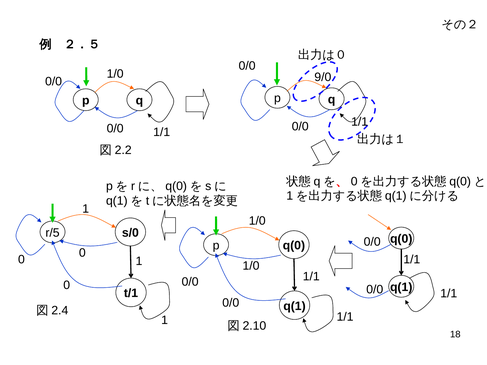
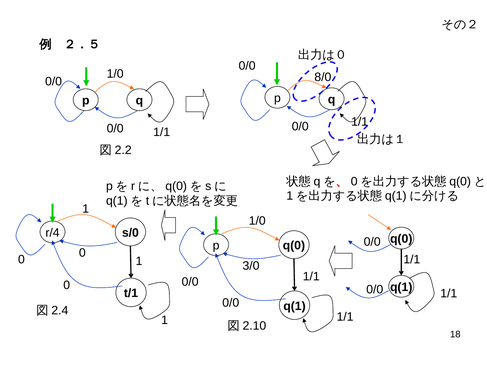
9/0: 9/0 -> 8/0
r/5: r/5 -> r/4
1/0 at (251, 266): 1/0 -> 3/0
